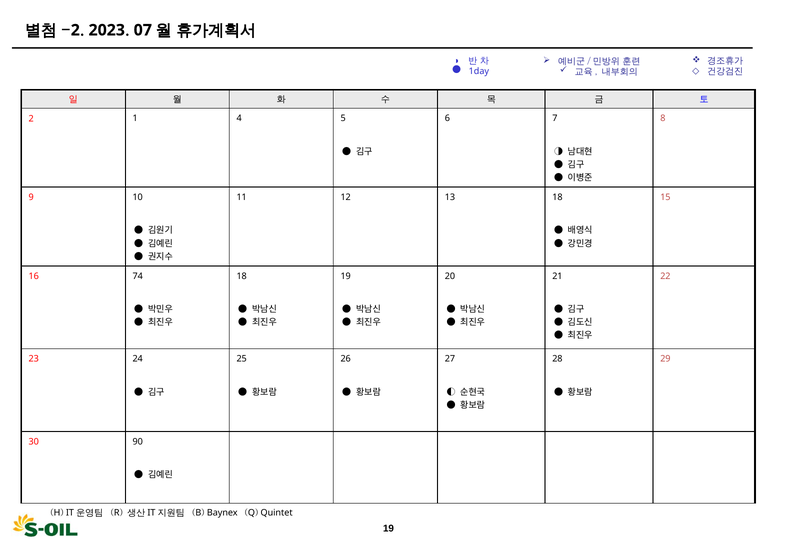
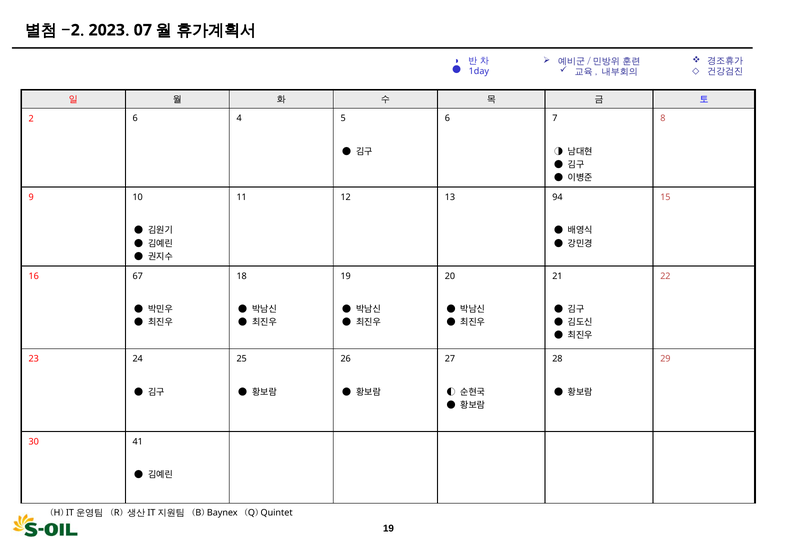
2 1: 1 -> 6
13 18: 18 -> 94
74: 74 -> 67
90: 90 -> 41
